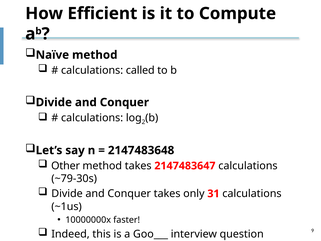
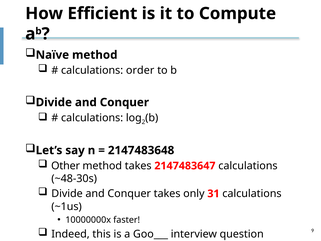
called: called -> order
~79-30s: ~79-30s -> ~48-30s
